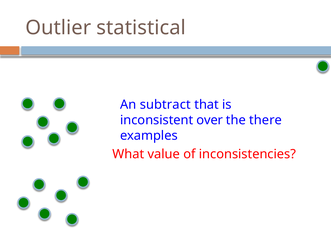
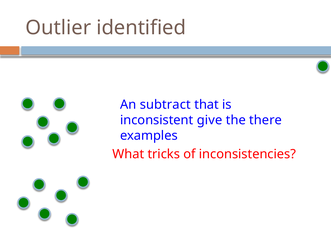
statistical: statistical -> identified
over: over -> give
value: value -> tricks
